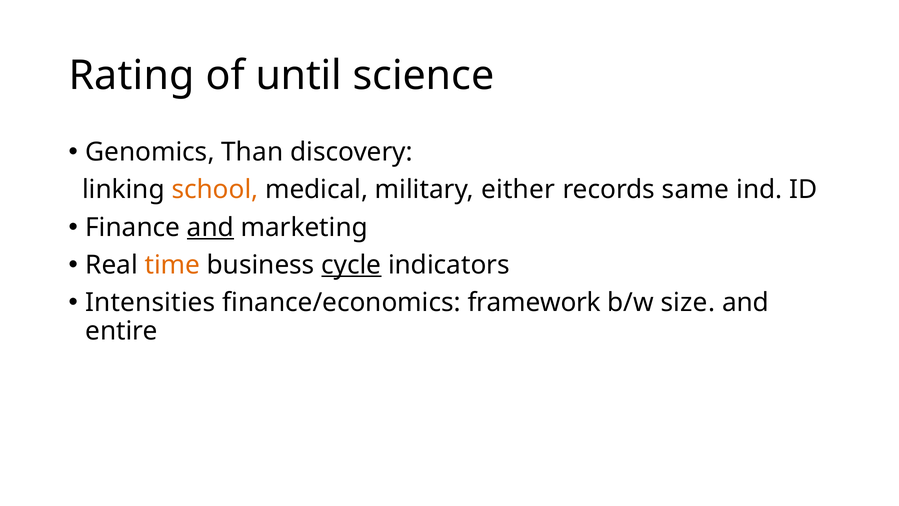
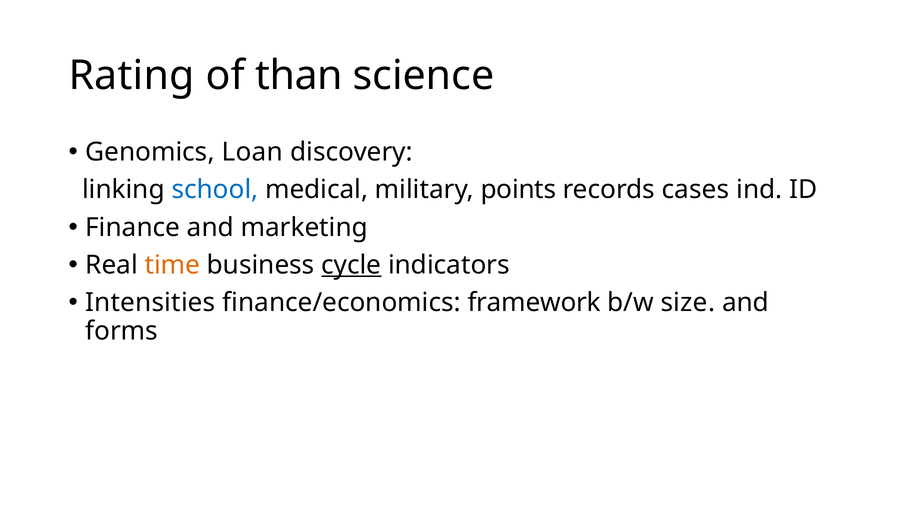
until: until -> than
Than: Than -> Loan
school colour: orange -> blue
either: either -> points
same: same -> cases
and at (210, 227) underline: present -> none
entire: entire -> forms
